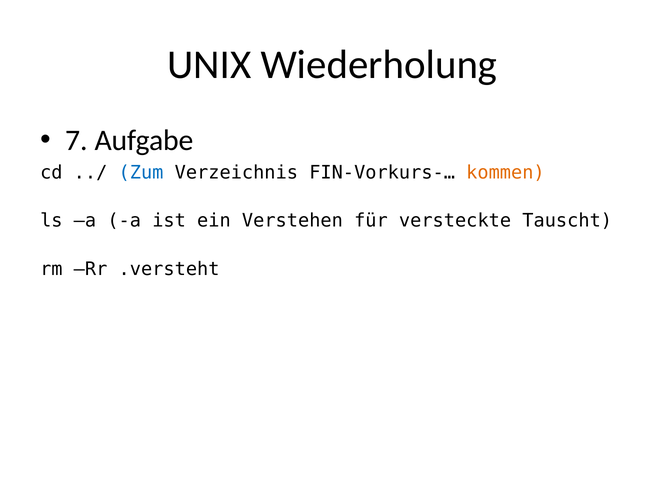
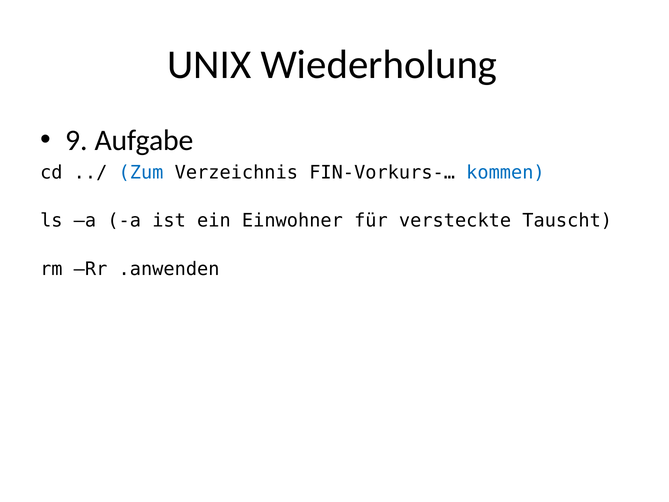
7: 7 -> 9
kommen colour: orange -> blue
Verstehen: Verstehen -> Einwohner
.versteht: .versteht -> .anwenden
